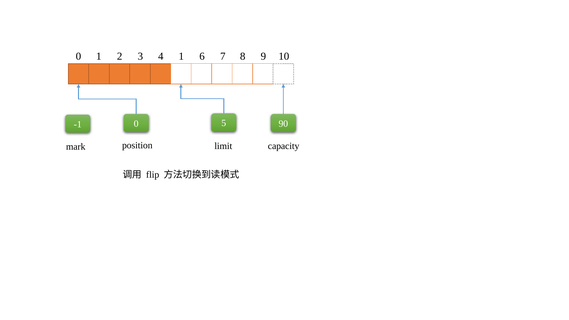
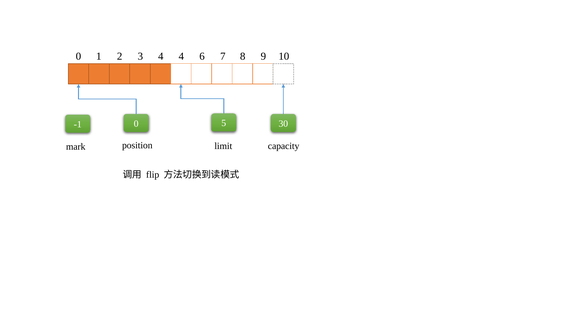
4 1: 1 -> 4
90: 90 -> 30
